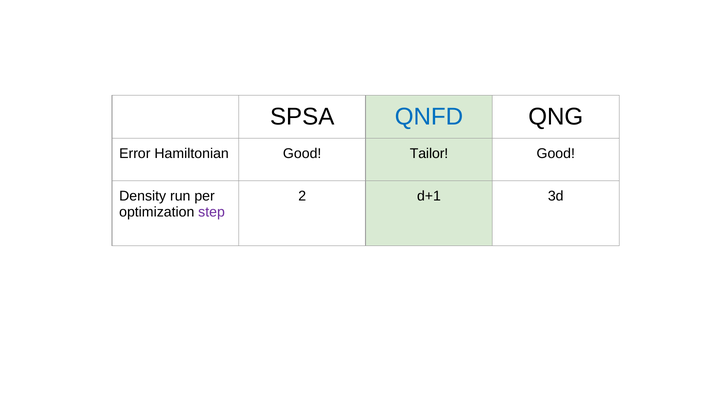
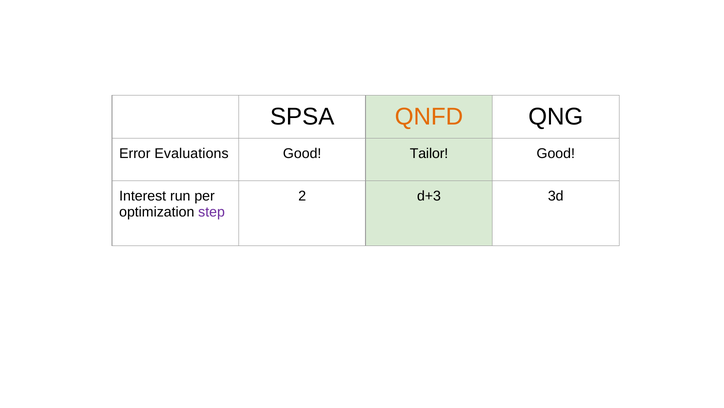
QNFD colour: blue -> orange
Hamiltonian: Hamiltonian -> Evaluations
Density: Density -> Interest
d+1: d+1 -> d+3
